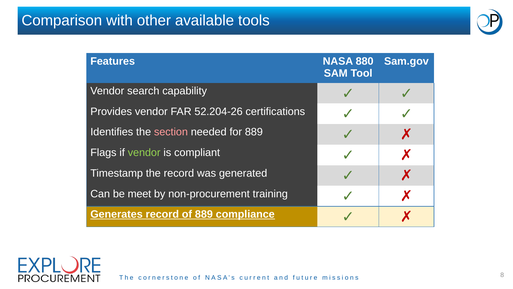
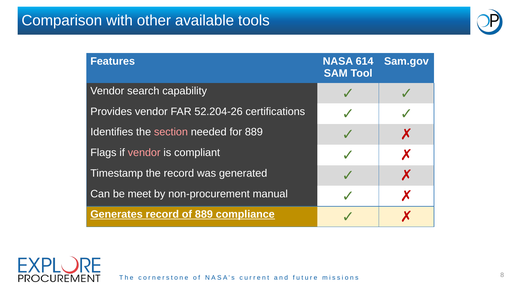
880: 880 -> 614
vendor at (144, 153) colour: light green -> pink
training: training -> manual
